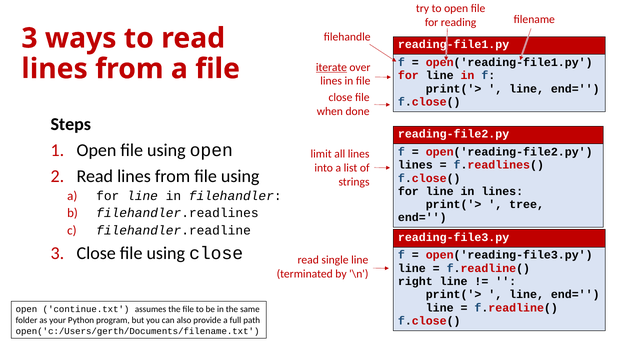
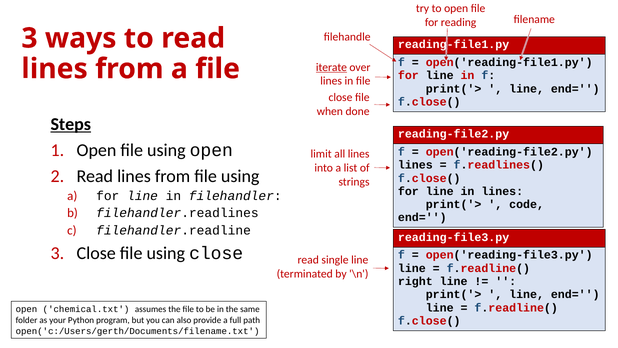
Steps underline: none -> present
tree: tree -> code
continue.txt: continue.txt -> chemical.txt
